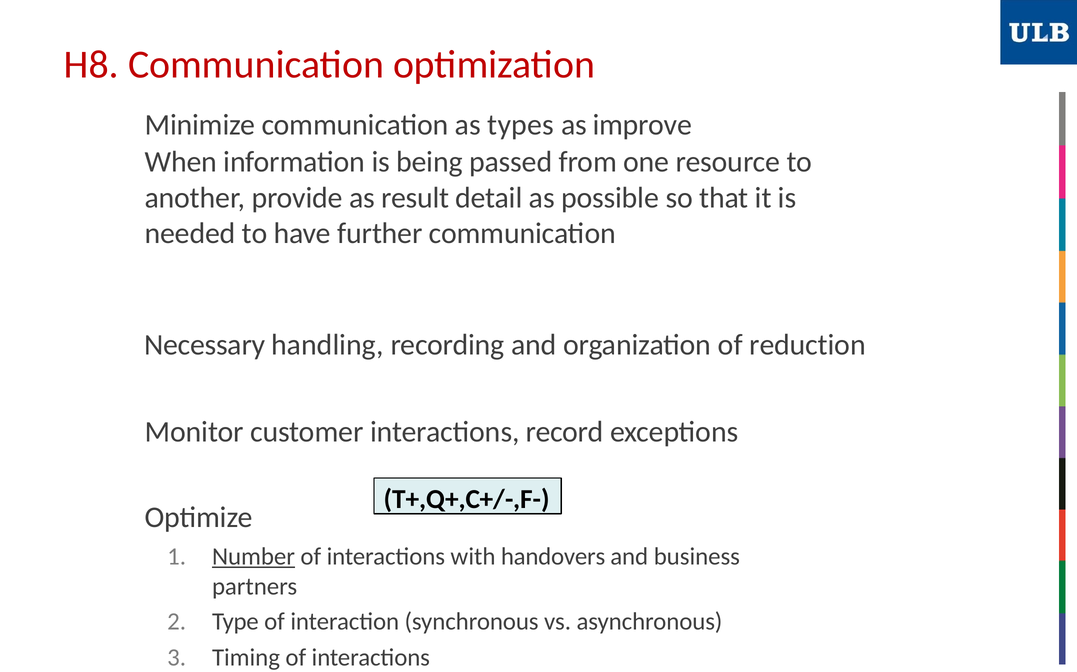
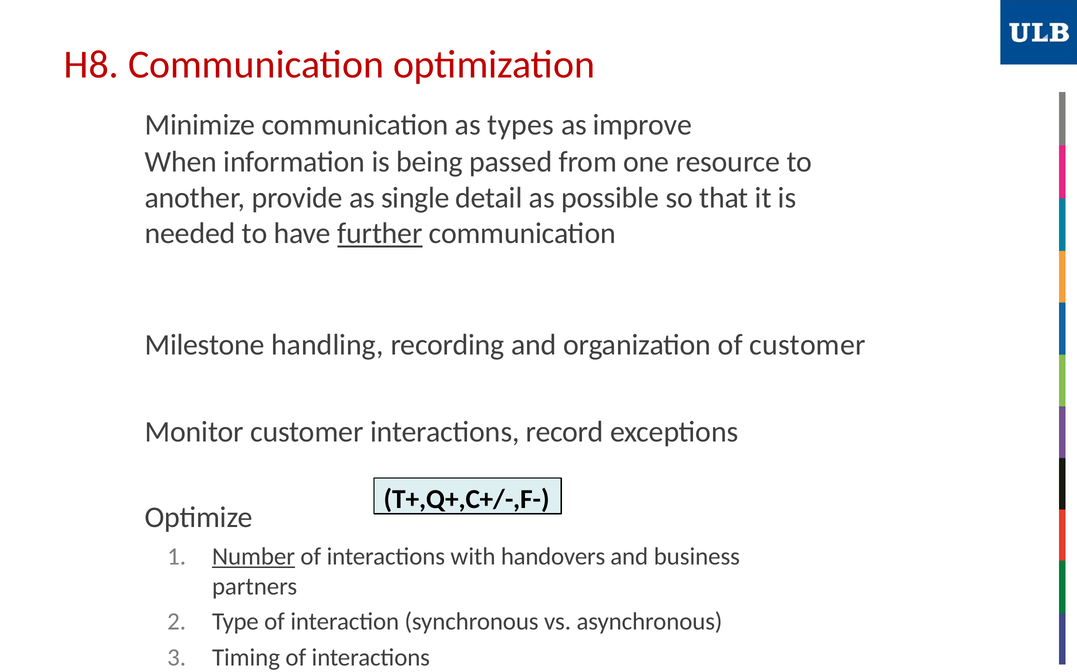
result: result -> single
further underline: none -> present
Necessary: Necessary -> Milestone
of reduction: reduction -> customer
